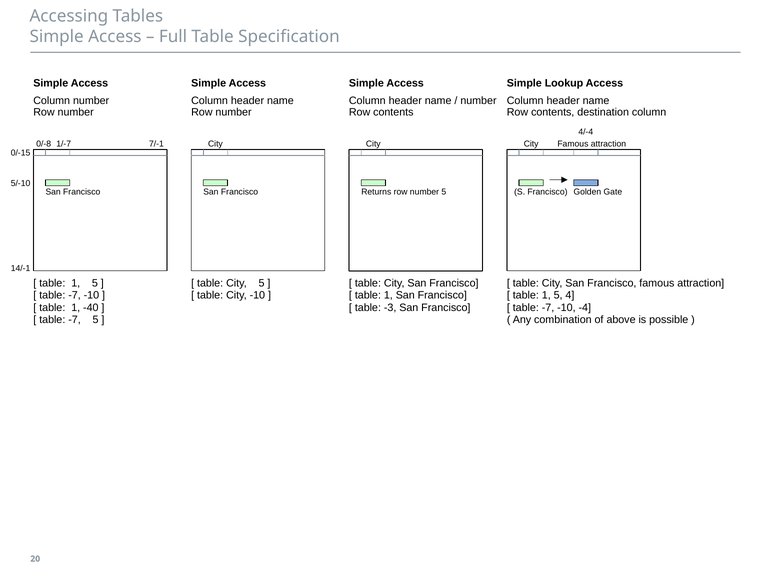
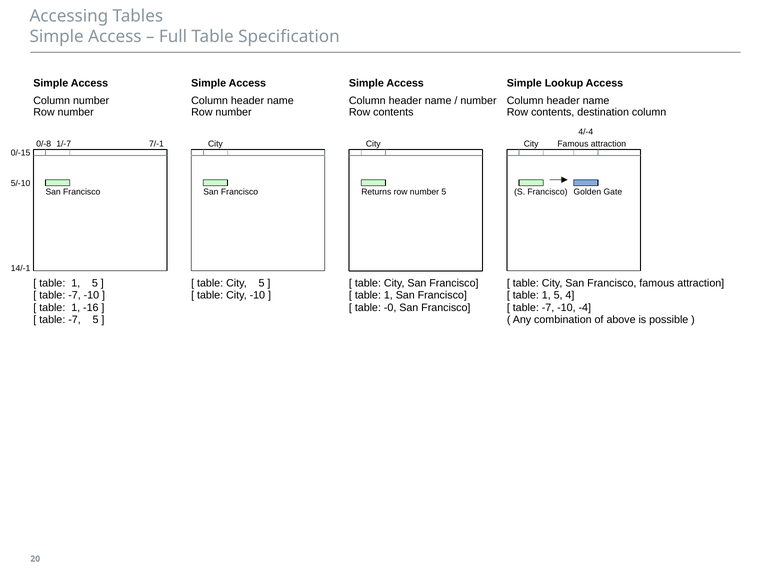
-40: -40 -> -16
-3: -3 -> -0
